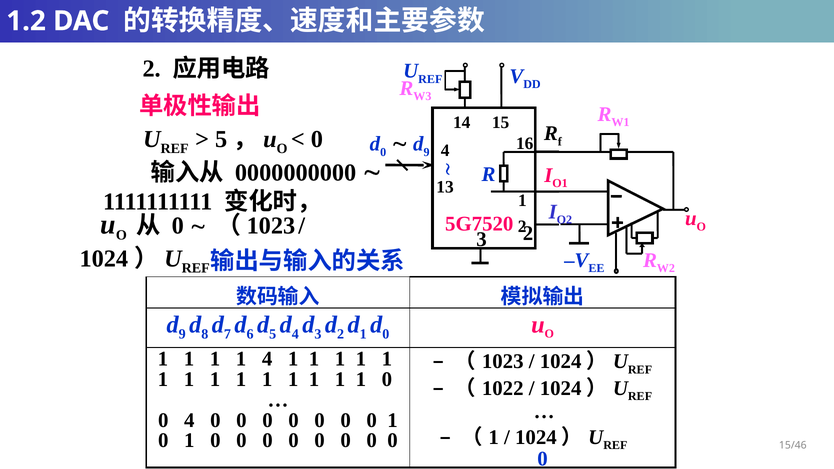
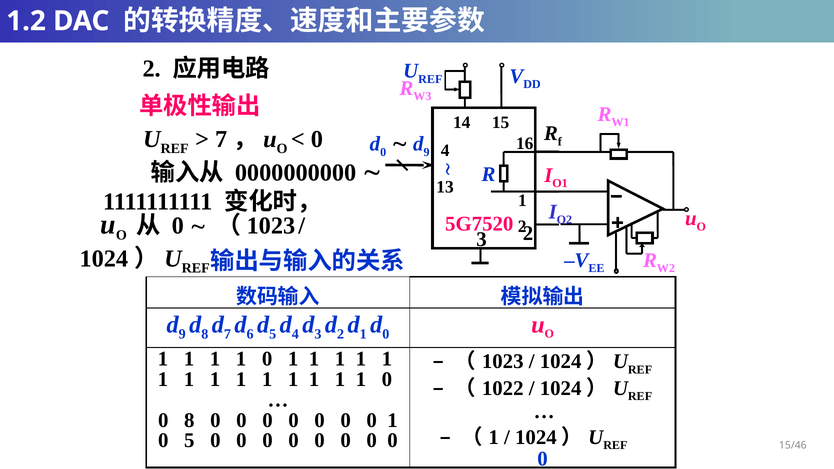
5 at (221, 139): 5 -> 7
4 at (267, 359): 4 -> 0
0 4: 4 -> 8
1 at (189, 441): 1 -> 5
